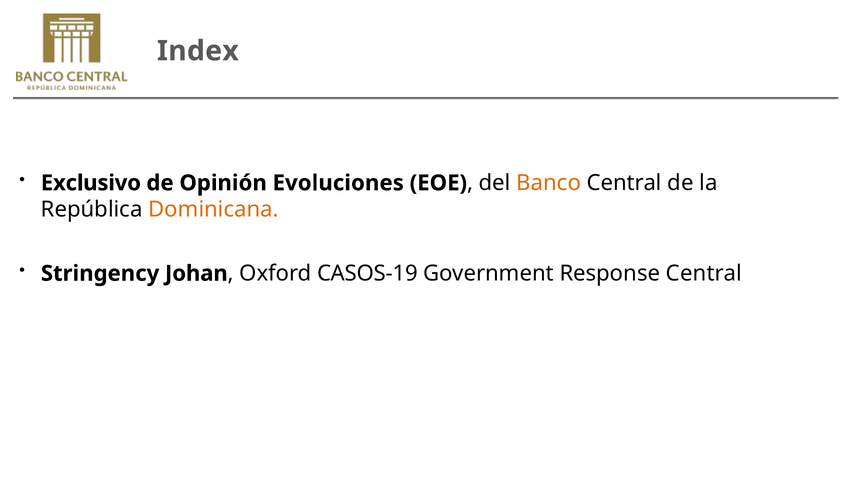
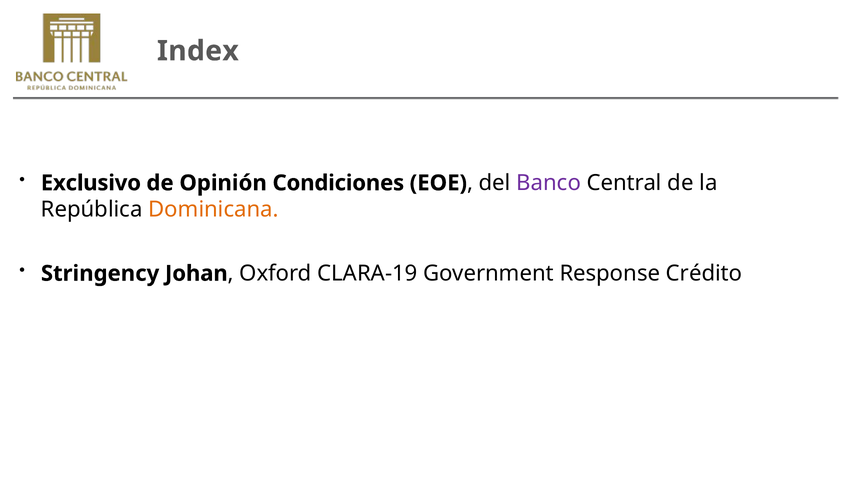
Evoluciones: Evoluciones -> Condiciones
Banco colour: orange -> purple
CASOS-19: CASOS-19 -> CLARA-19
Response Central: Central -> Crédito
